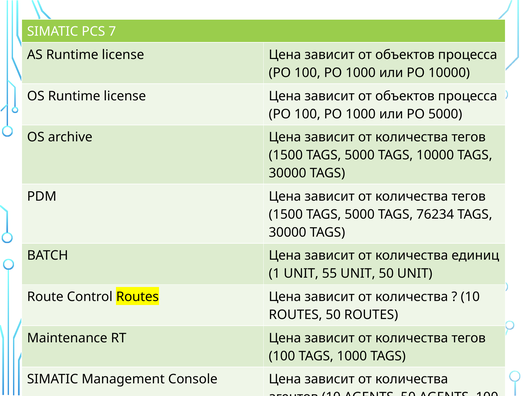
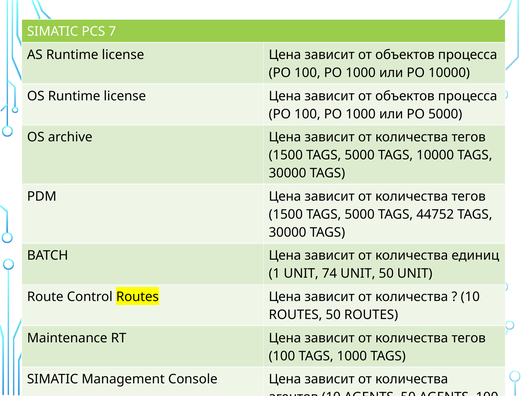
76234: 76234 -> 44752
55: 55 -> 74
